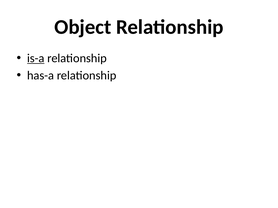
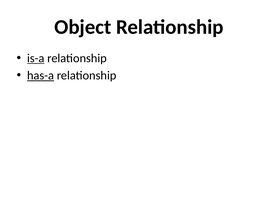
has-a underline: none -> present
